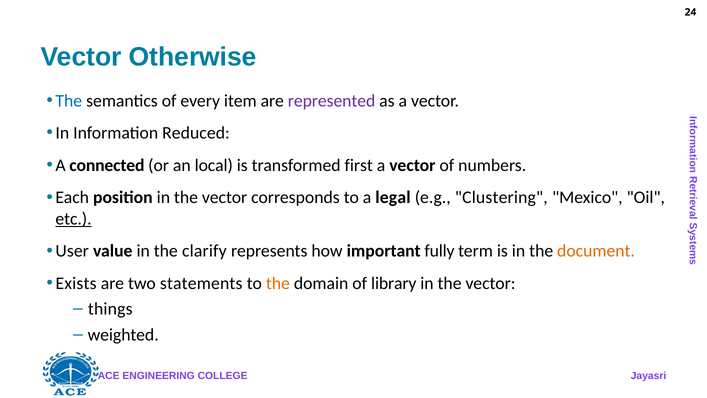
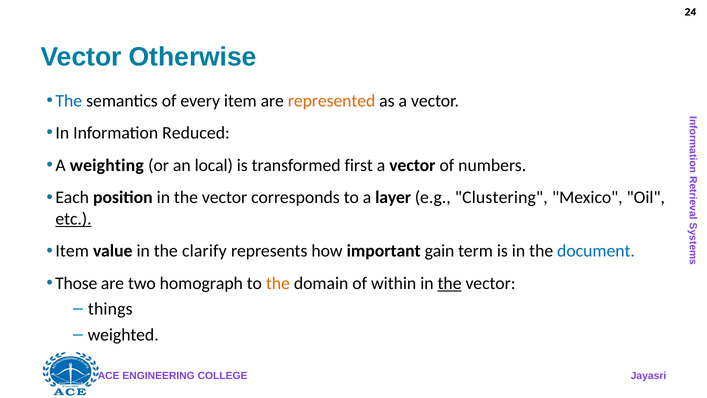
represented colour: purple -> orange
connected: connected -> weighting
legal: legal -> layer
User at (72, 251): User -> Item
fully: fully -> gain
document colour: orange -> blue
Exists: Exists -> Those
statements: statements -> homograph
library: library -> within
the at (450, 283) underline: none -> present
